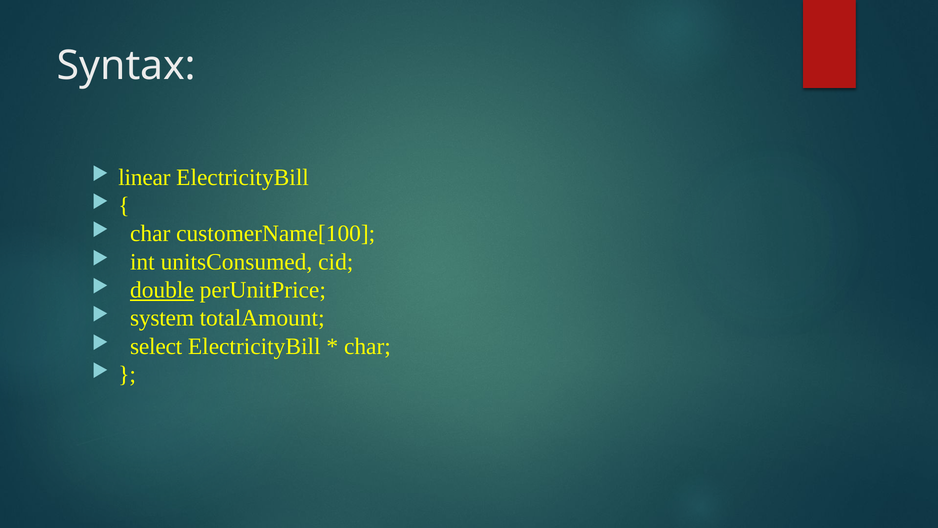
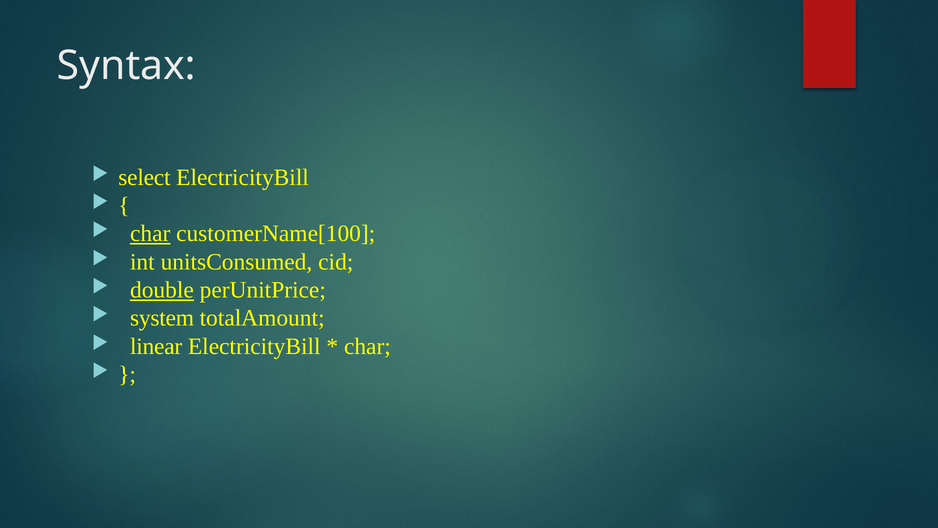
linear: linear -> select
char at (150, 233) underline: none -> present
select: select -> linear
